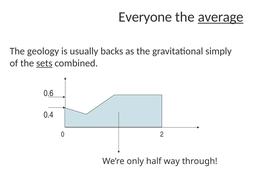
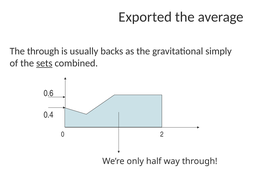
Everyone: Everyone -> Exported
average underline: present -> none
The geology: geology -> through
